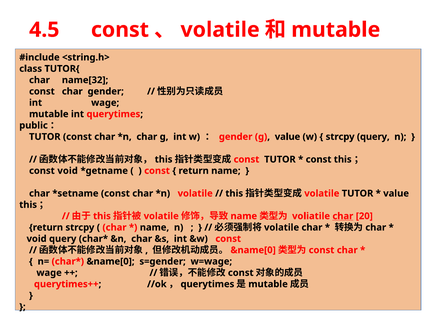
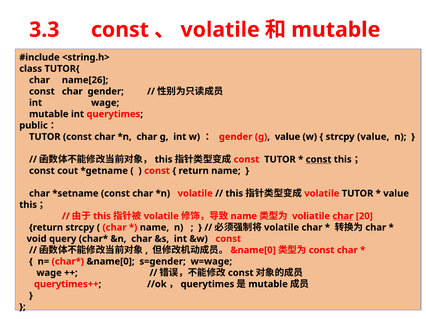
4.5: 4.5 -> 3.3
name[32: name[32 -> name[26
strcpy query: query -> value
const at (319, 160) underline: none -> present
const void: void -> cout
